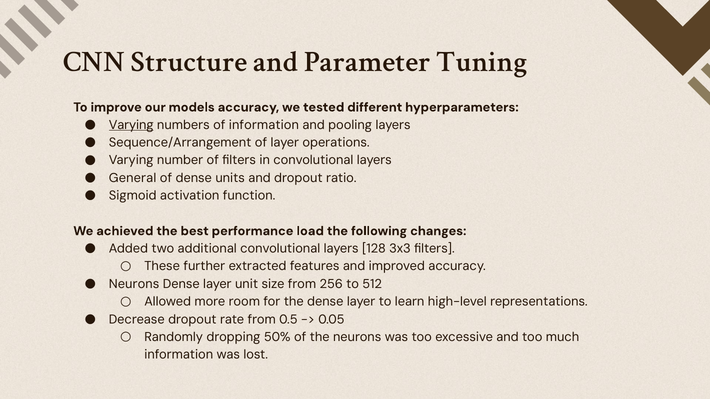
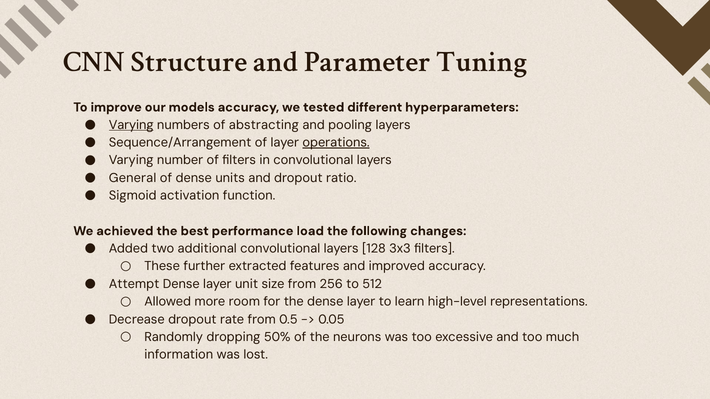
of information: information -> abstracting
operations underline: none -> present
Neurons at (134, 284): Neurons -> Attempt
